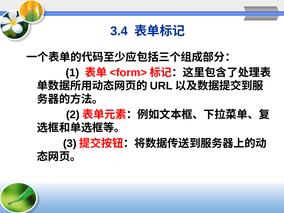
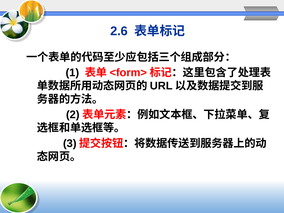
3.4: 3.4 -> 2.6
